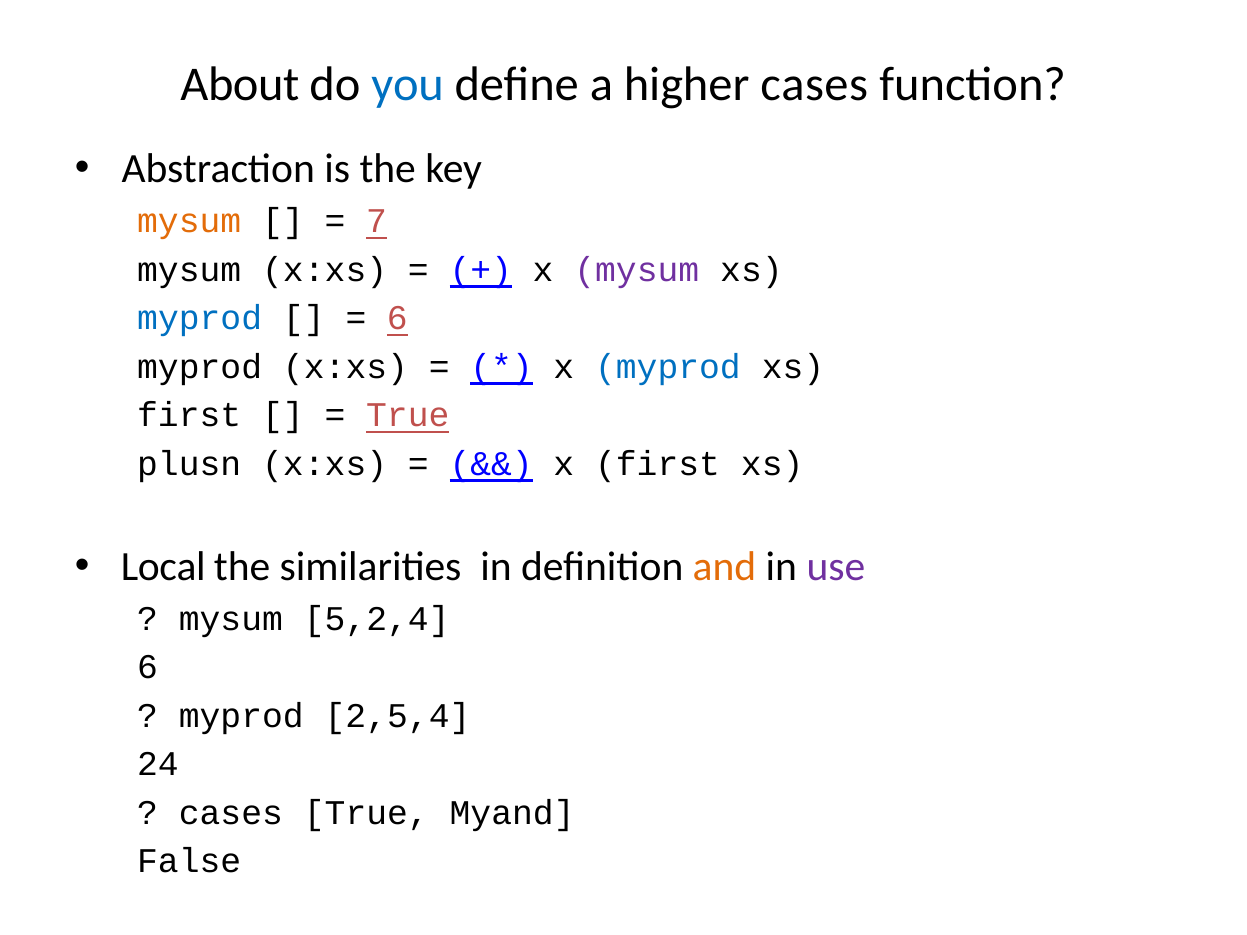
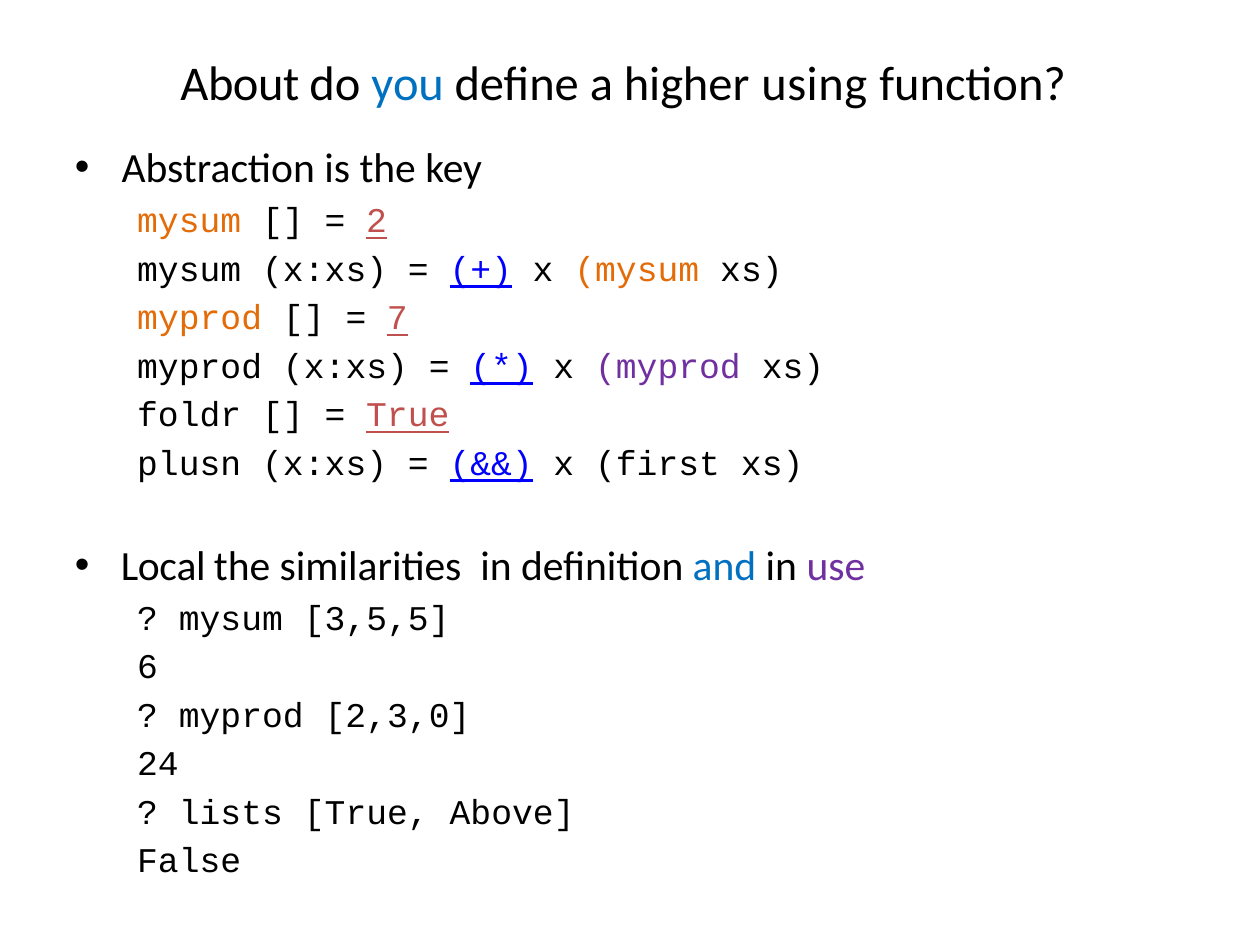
higher cases: cases -> using
7: 7 -> 2
mysum at (637, 270) colour: purple -> orange
myprod at (200, 318) colour: blue -> orange
6 at (397, 318): 6 -> 7
myprod at (668, 367) colour: blue -> purple
first at (189, 415): first -> foldr
and colour: orange -> blue
5,2,4: 5,2,4 -> 3,5,5
2,5,4: 2,5,4 -> 2,3,0
cases at (231, 813): cases -> lists
Myand: Myand -> Above
